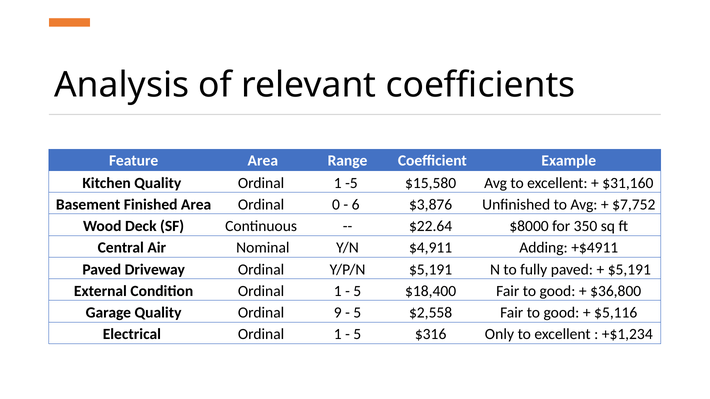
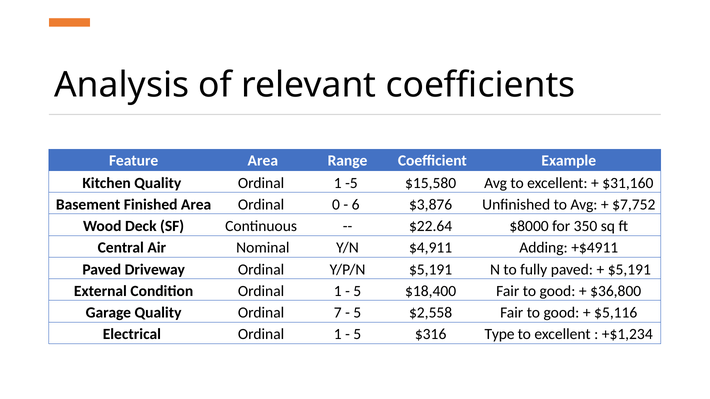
9: 9 -> 7
Only: Only -> Type
